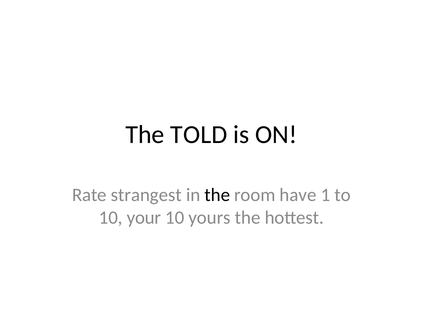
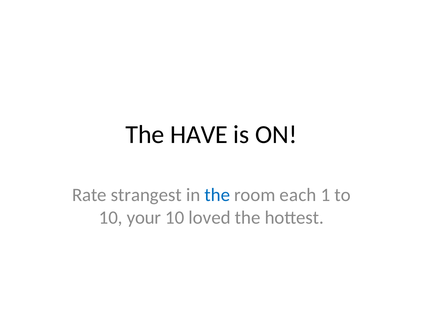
TOLD: TOLD -> HAVE
the at (217, 194) colour: black -> blue
have: have -> each
yours: yours -> loved
